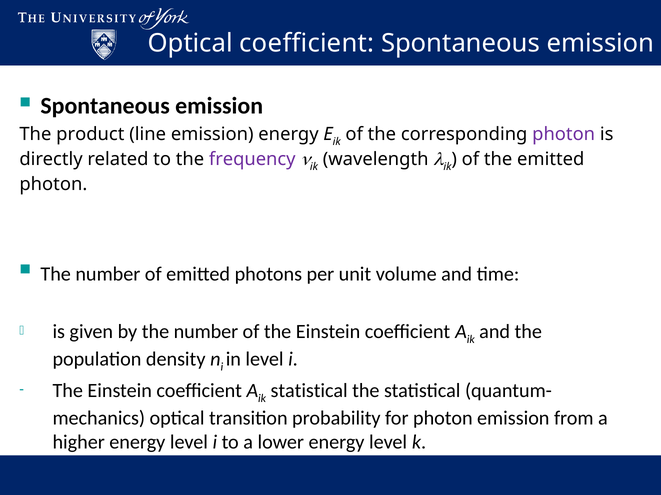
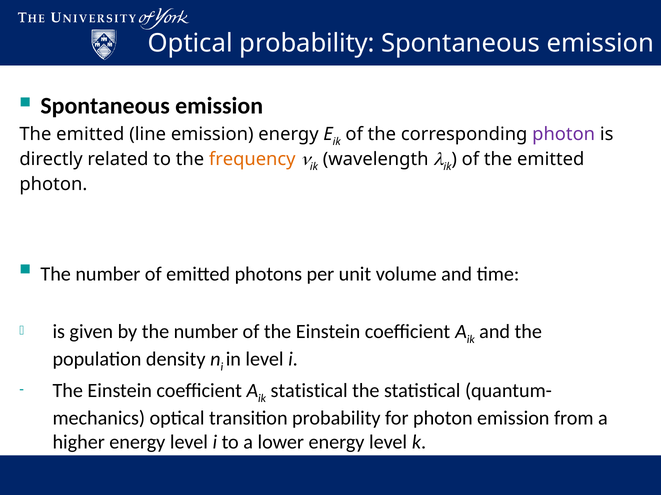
Optical coefficient: coefficient -> probability
product at (90, 135): product -> emitted
frequency colour: purple -> orange
